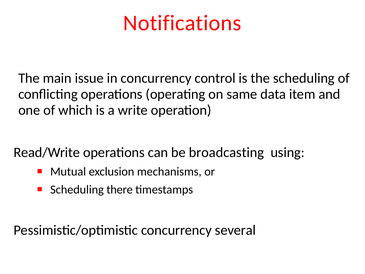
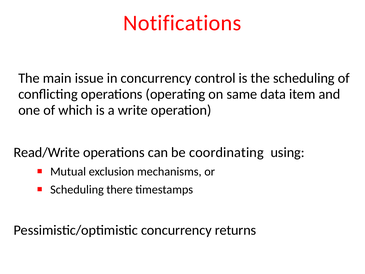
broadcasting: broadcasting -> coordinating
several: several -> returns
